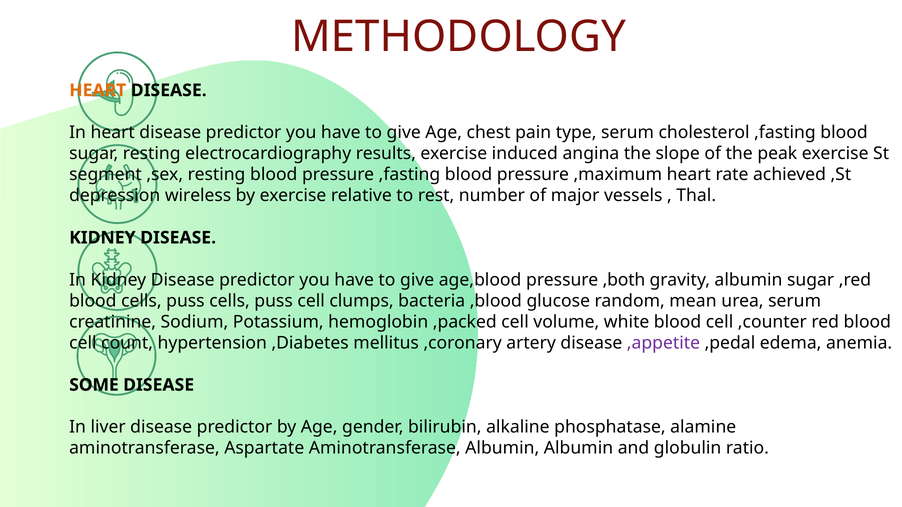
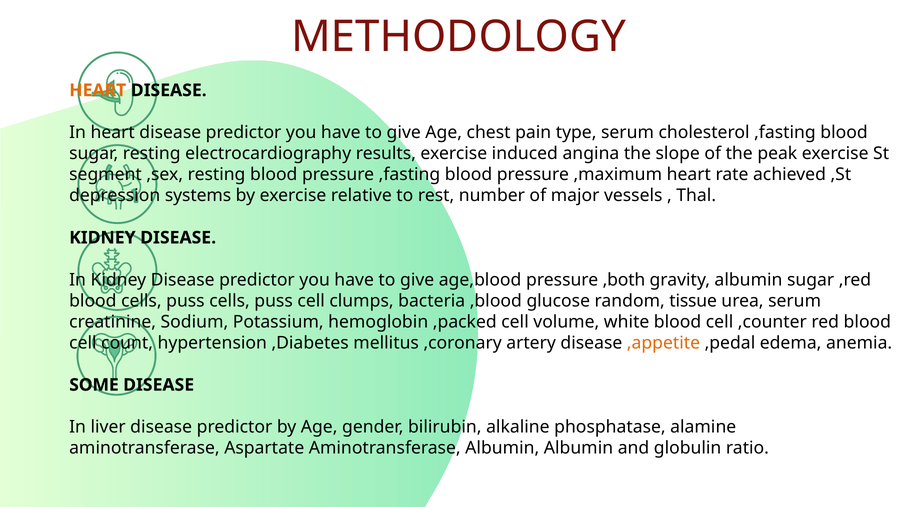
wireless: wireless -> systems
mean: mean -> tissue
,appetite colour: purple -> orange
